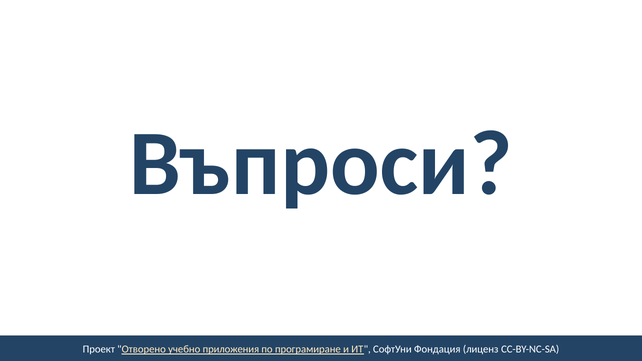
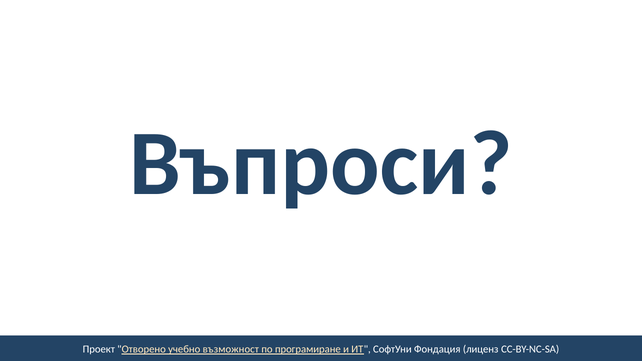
приложения: приложения -> възможност
